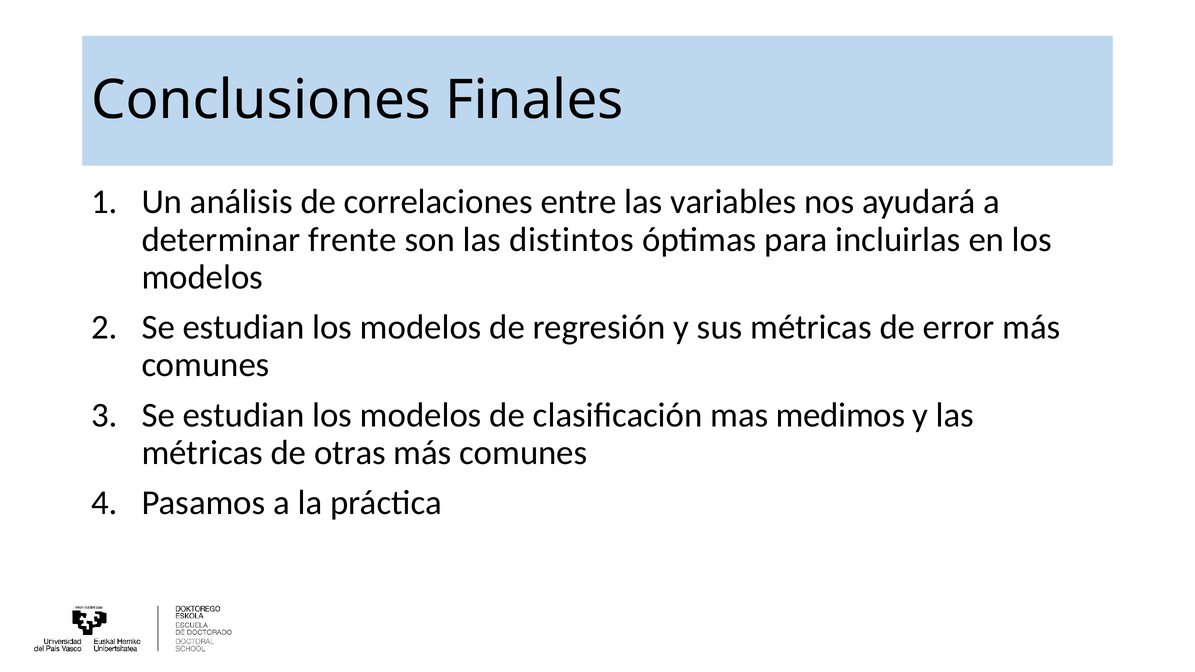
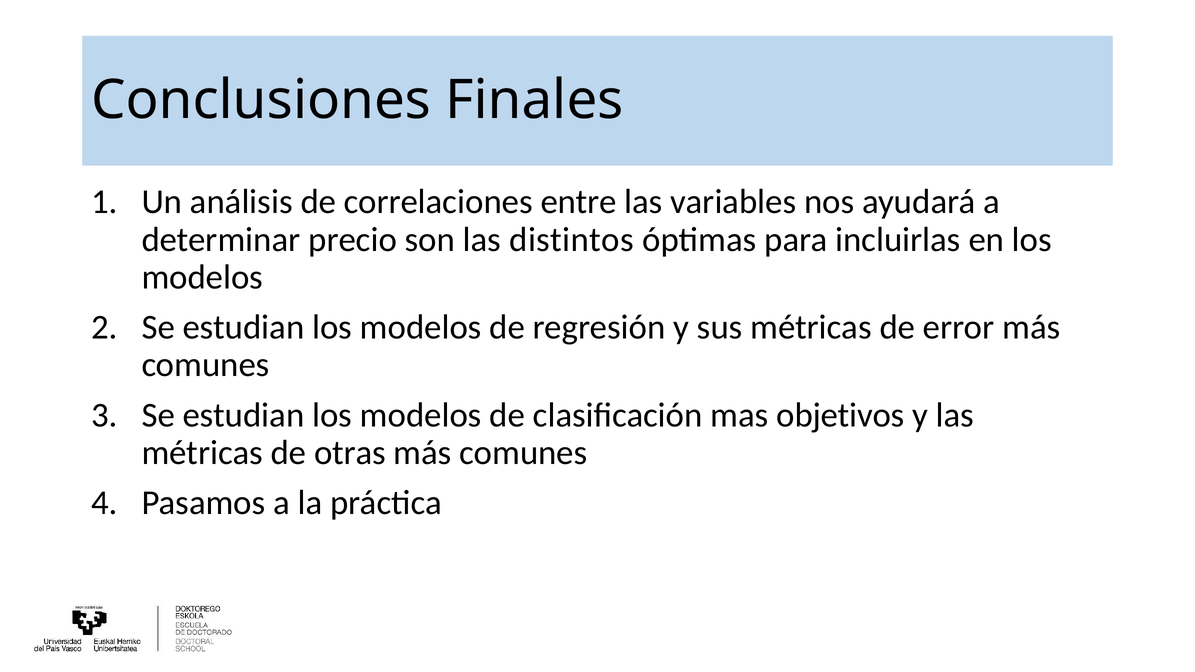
frente: frente -> precio
medimos: medimos -> objetivos
